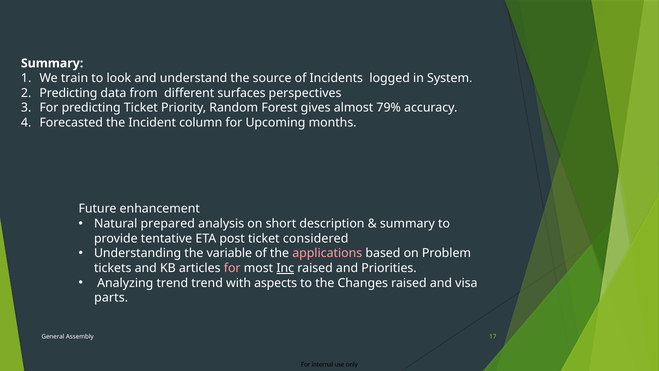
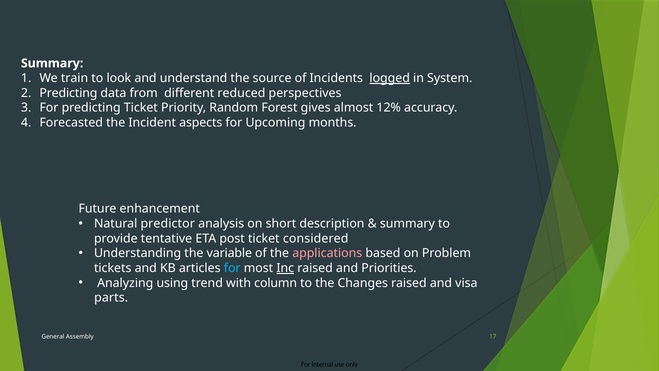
logged underline: none -> present
surfaces: surfaces -> reduced
79%: 79% -> 12%
column: column -> aspects
prepared: prepared -> predictor
for at (232, 268) colour: pink -> light blue
Analyzing trend: trend -> using
aspects: aspects -> column
